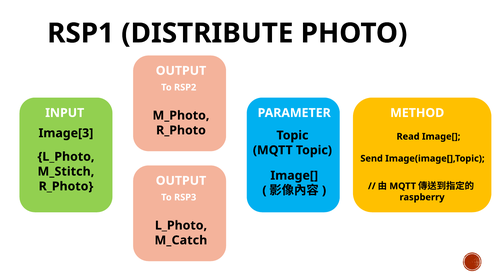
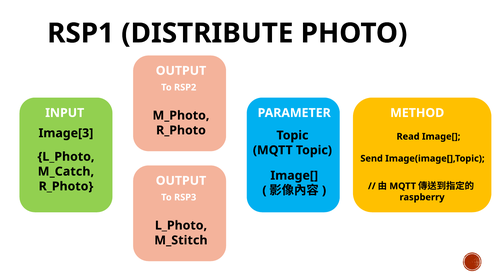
M_Stitch: M_Stitch -> M_Catch
M_Catch: M_Catch -> M_Stitch
